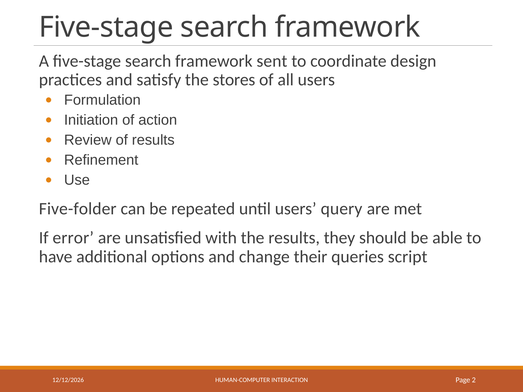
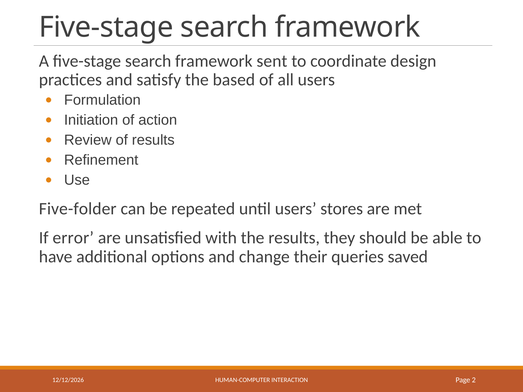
stores: stores -> based
query: query -> stores
script: script -> saved
